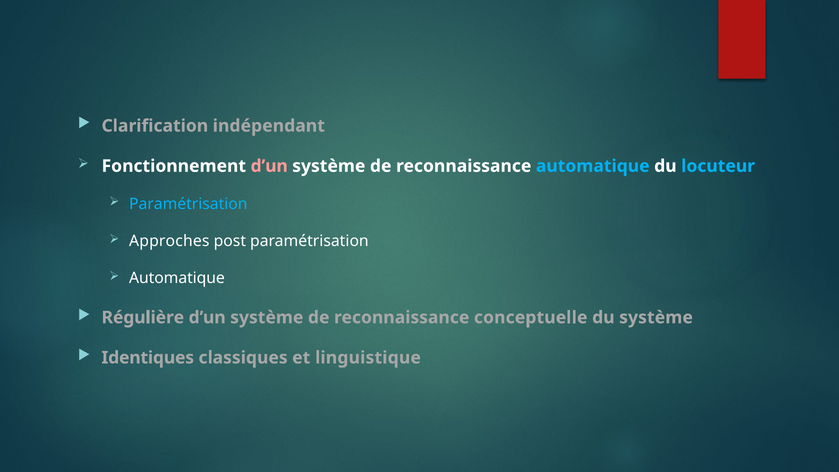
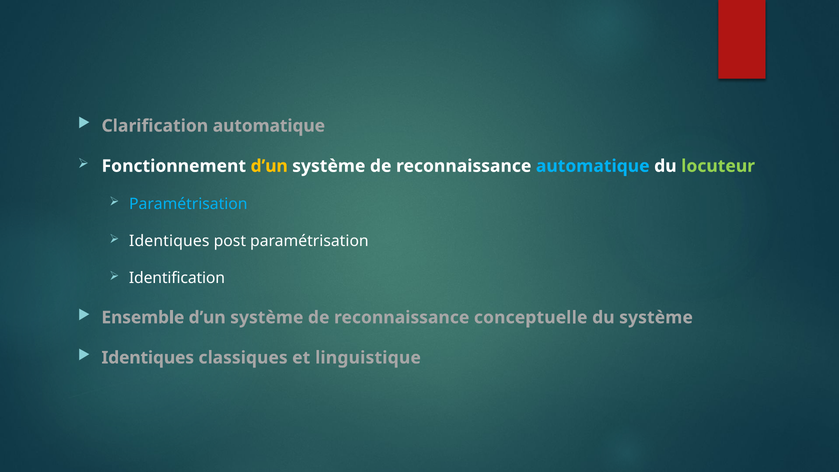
Clarification indépendant: indépendant -> automatique
d’un at (269, 166) colour: pink -> yellow
locuteur colour: light blue -> light green
Approches at (169, 241): Approches -> Identiques
Automatique at (177, 278): Automatique -> Identification
Régulière: Régulière -> Ensemble
